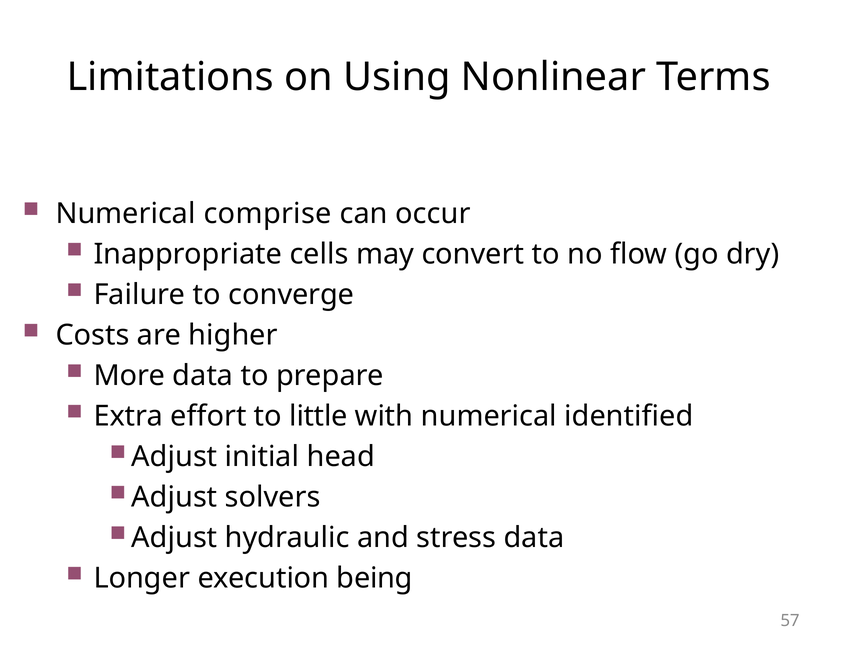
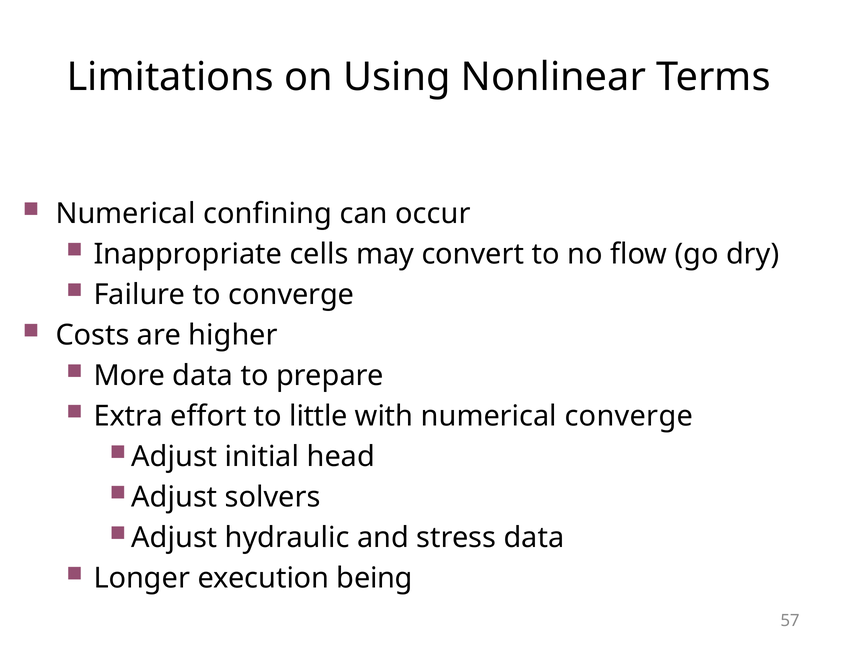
comprise: comprise -> confining
numerical identified: identified -> converge
